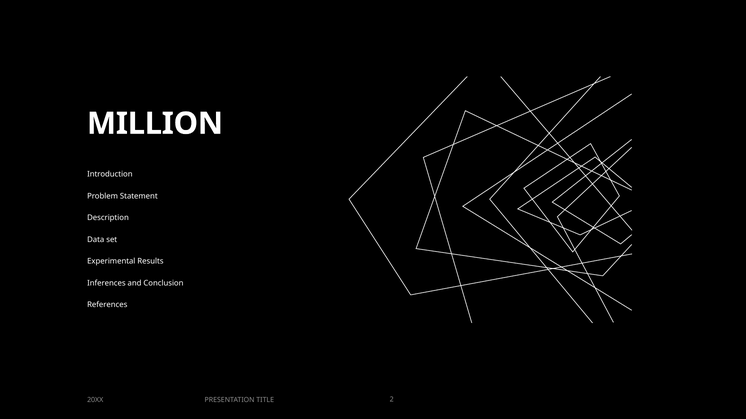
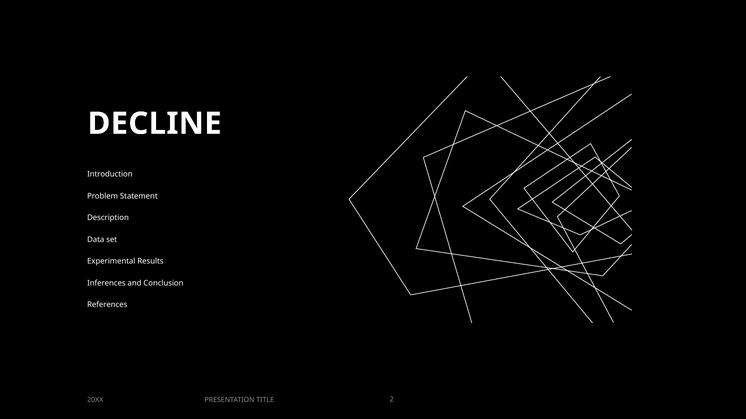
MILLION: MILLION -> DECLINE
